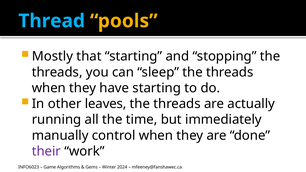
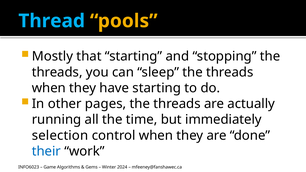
leaves: leaves -> pages
manually: manually -> selection
their colour: purple -> blue
